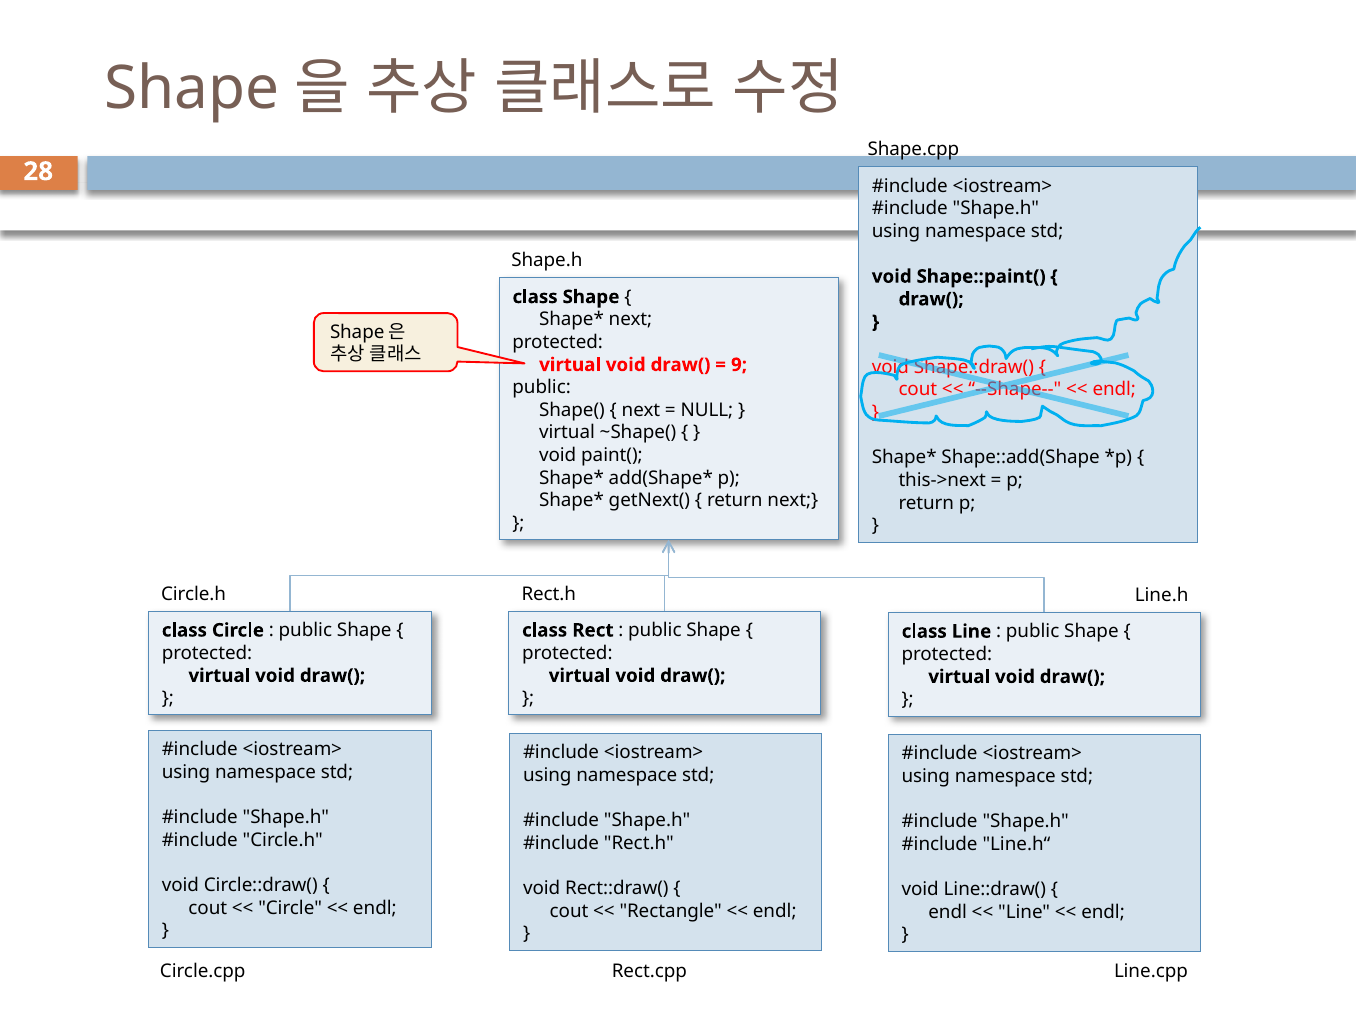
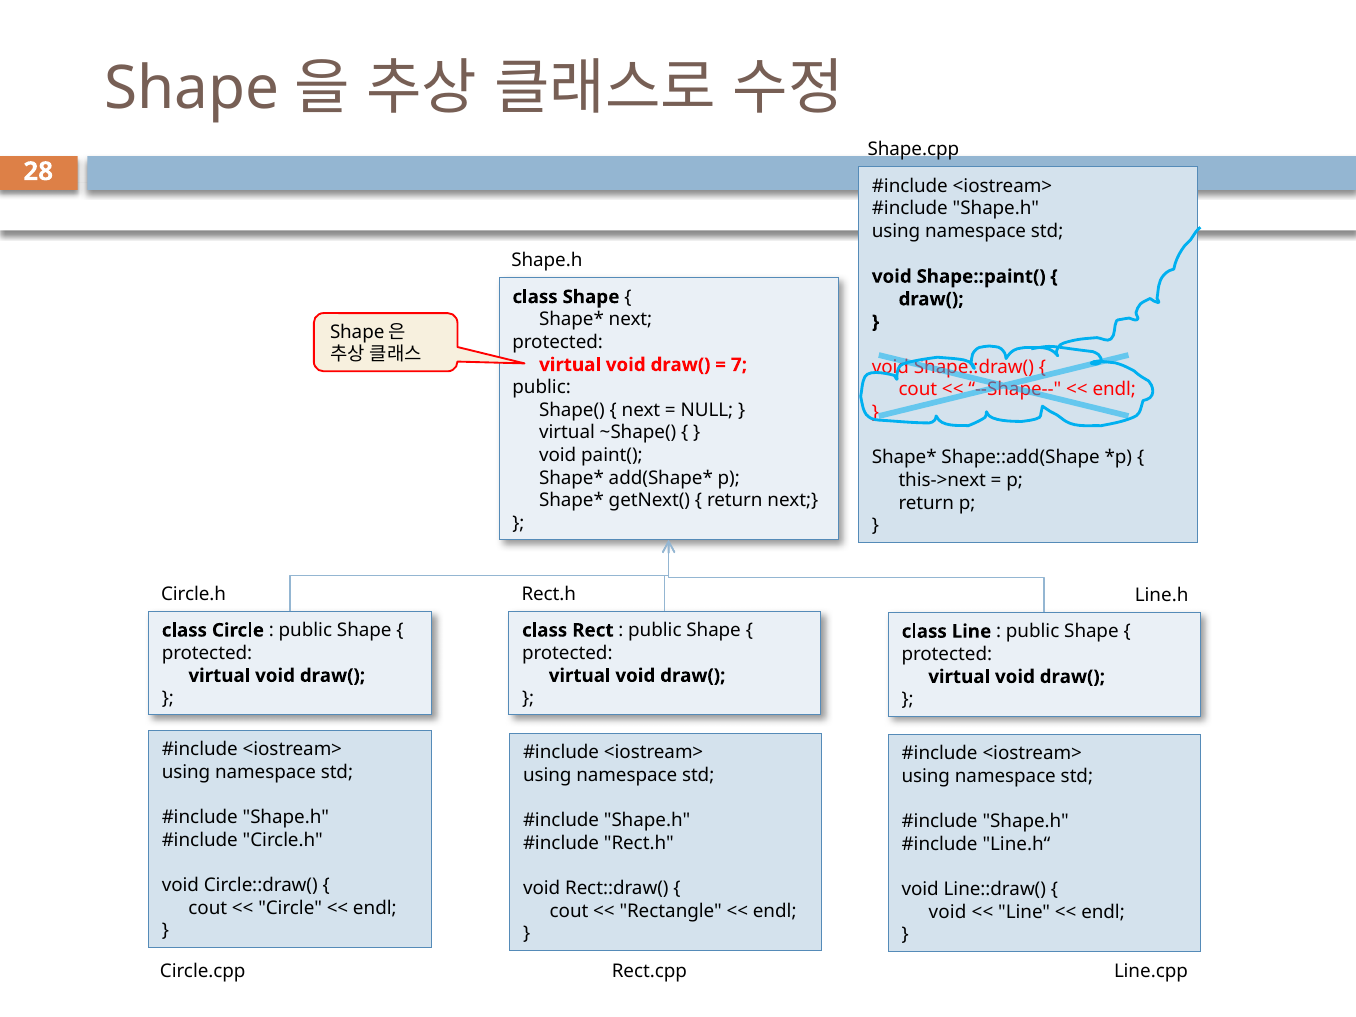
9: 9 -> 7
endl at (948, 912): endl -> void
